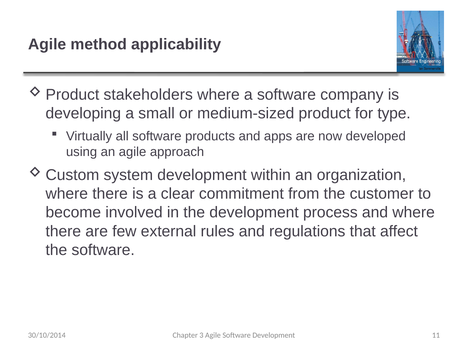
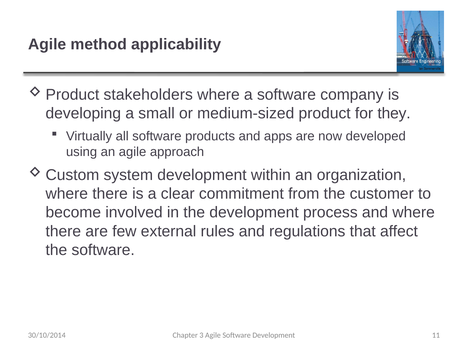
type: type -> they
